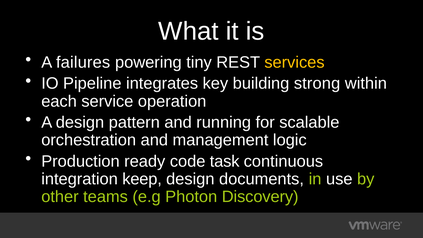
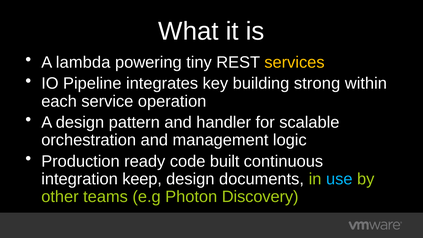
failures: failures -> lambda
running: running -> handler
task: task -> built
use colour: white -> light blue
